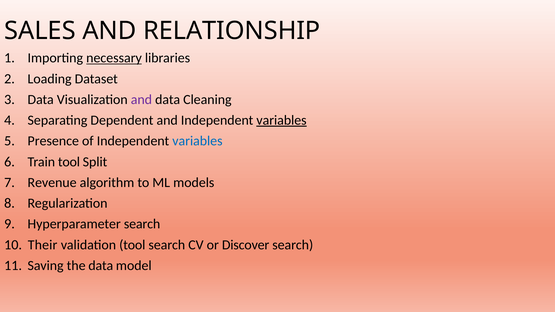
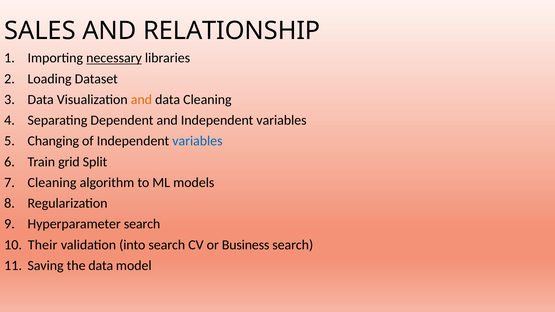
and at (141, 100) colour: purple -> orange
variables at (281, 120) underline: present -> none
Presence: Presence -> Changing
Train tool: tool -> grid
Revenue at (52, 183): Revenue -> Cleaning
validation tool: tool -> into
Discover: Discover -> Business
